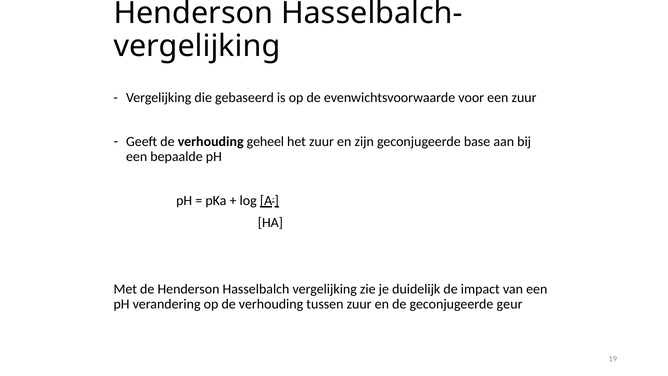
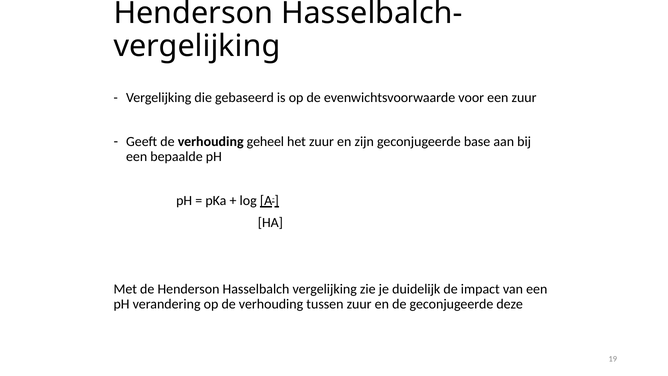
geur: geur -> deze
